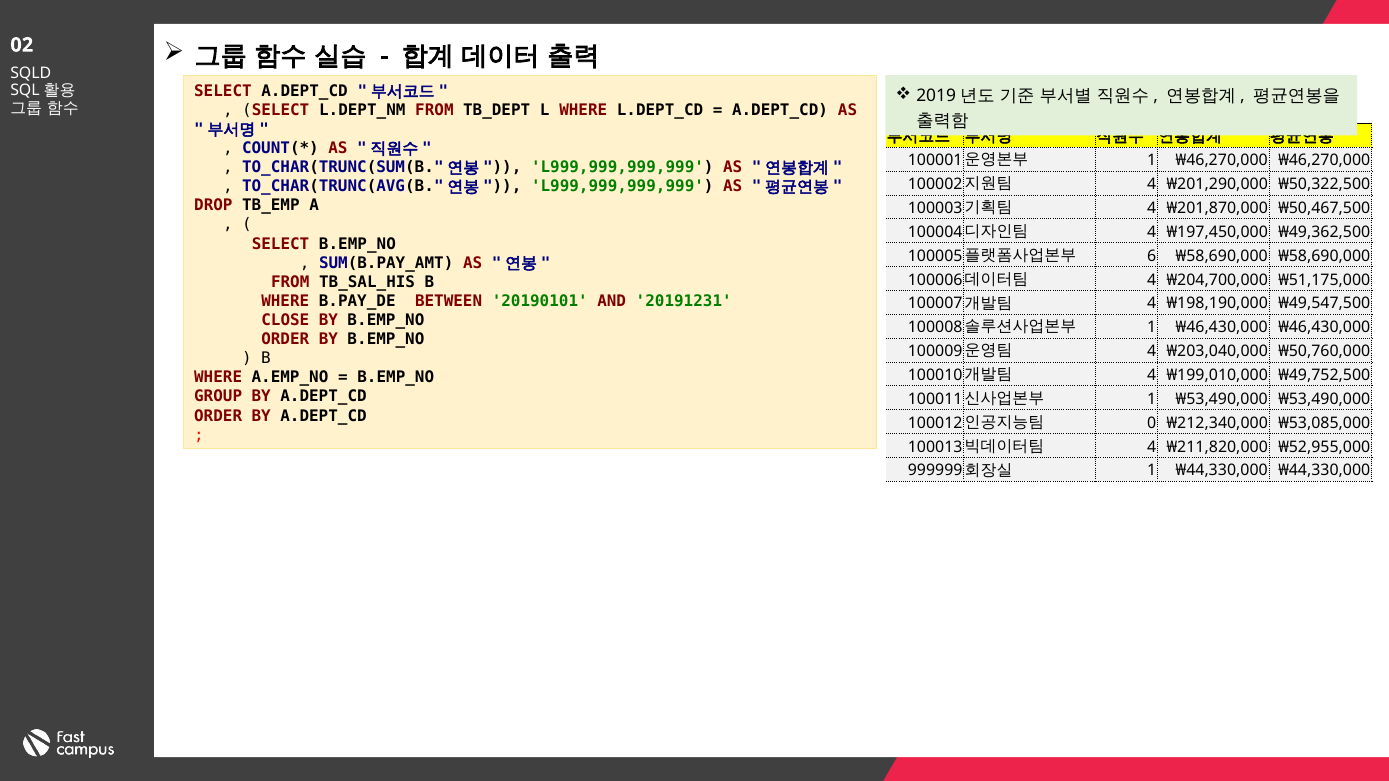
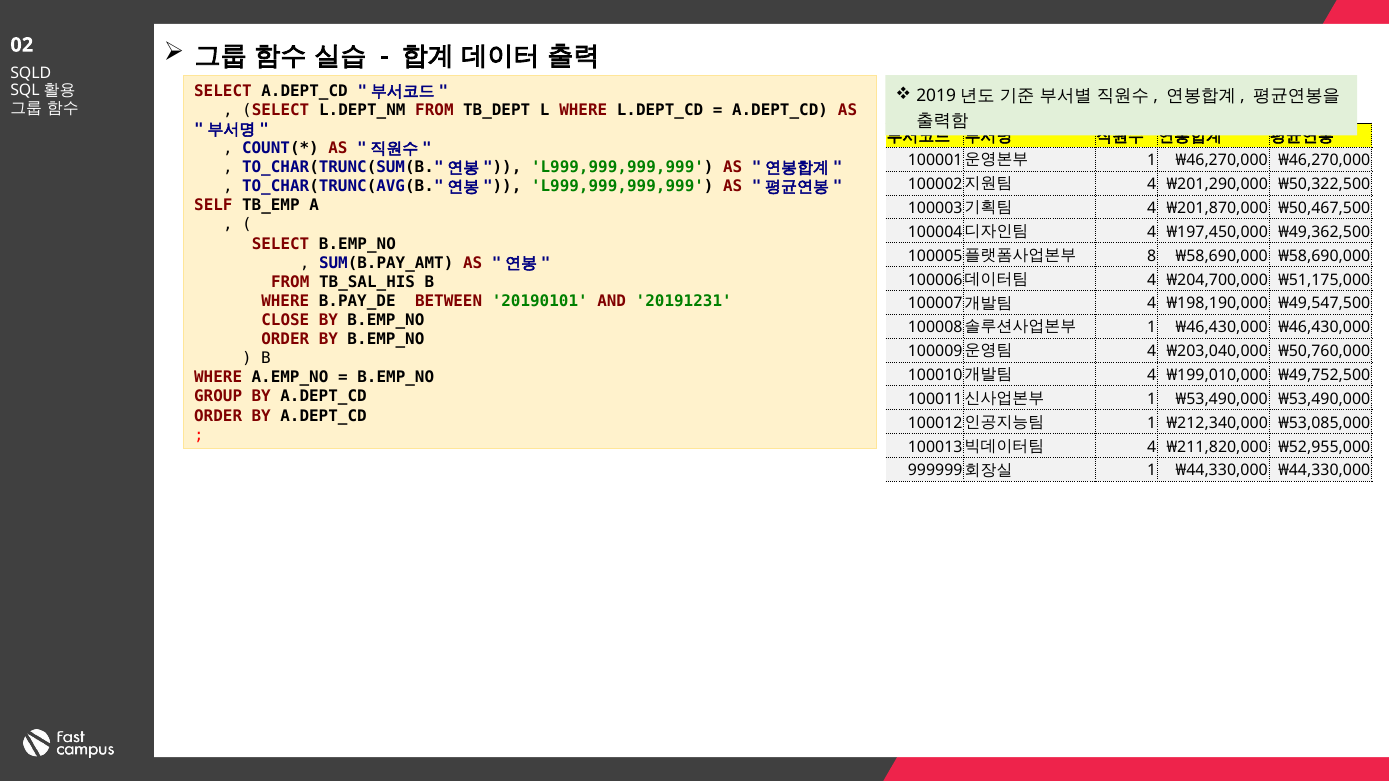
DROP: DROP -> SELF
6: 6 -> 8
0 at (1152, 423): 0 -> 1
